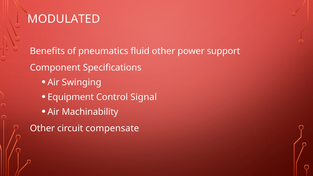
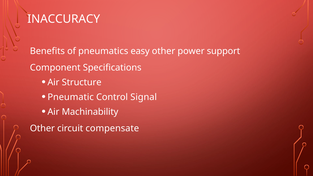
MODULATED: MODULATED -> INACCURACY
fluid: fluid -> easy
Swinging: Swinging -> Structure
Equipment: Equipment -> Pneumatic
